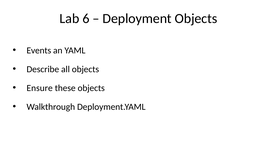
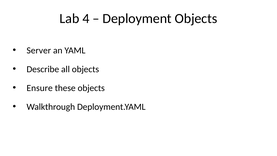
6: 6 -> 4
Events: Events -> Server
